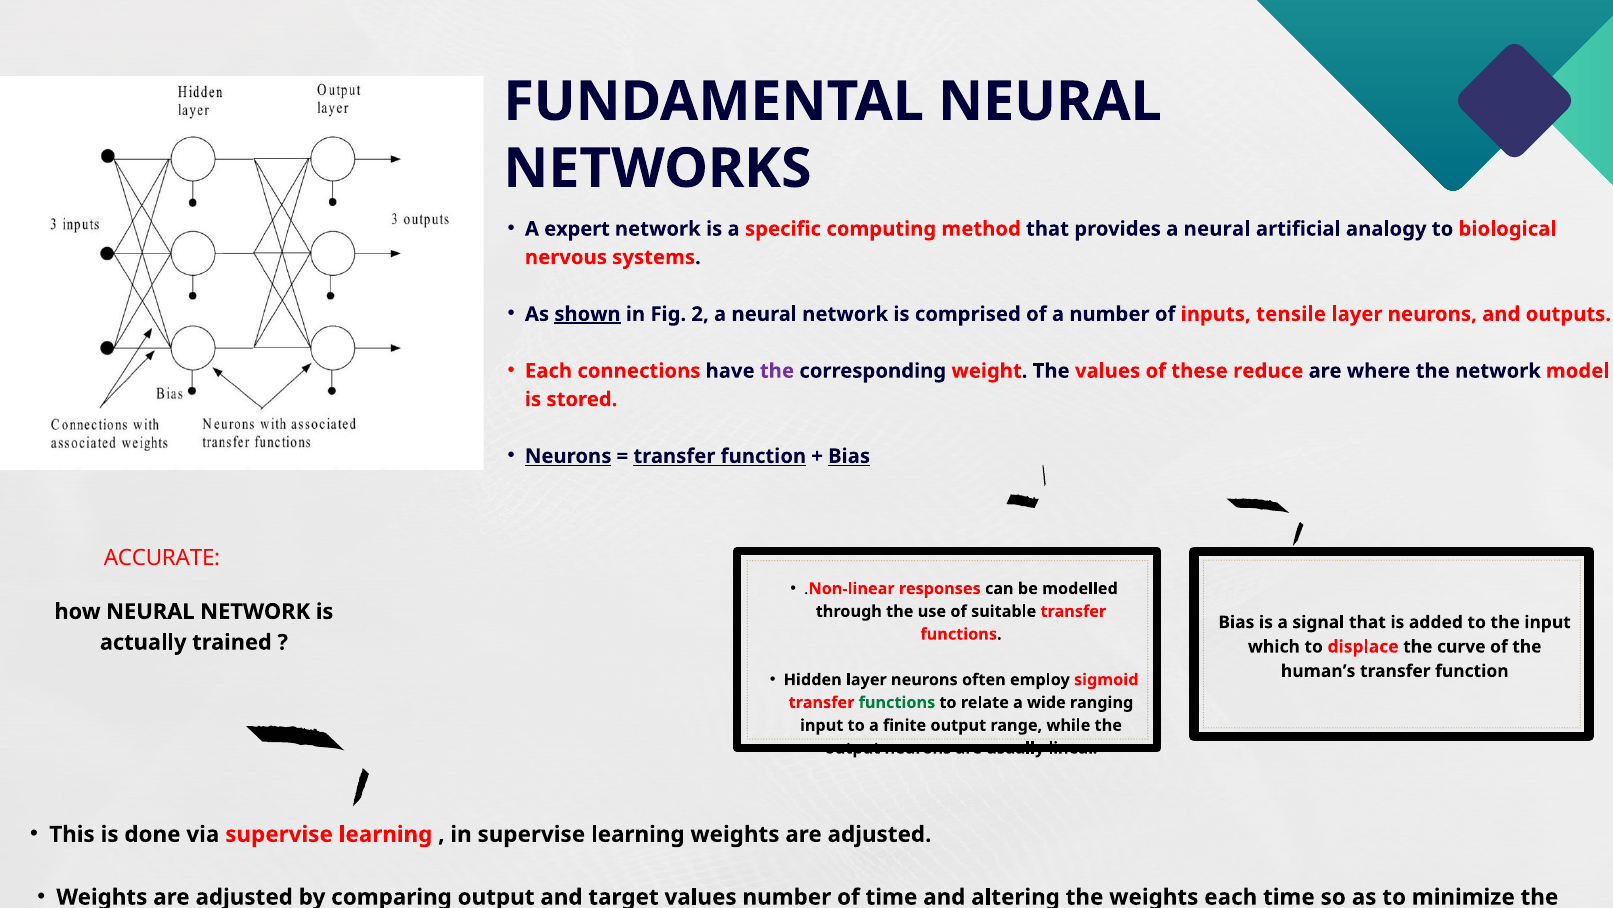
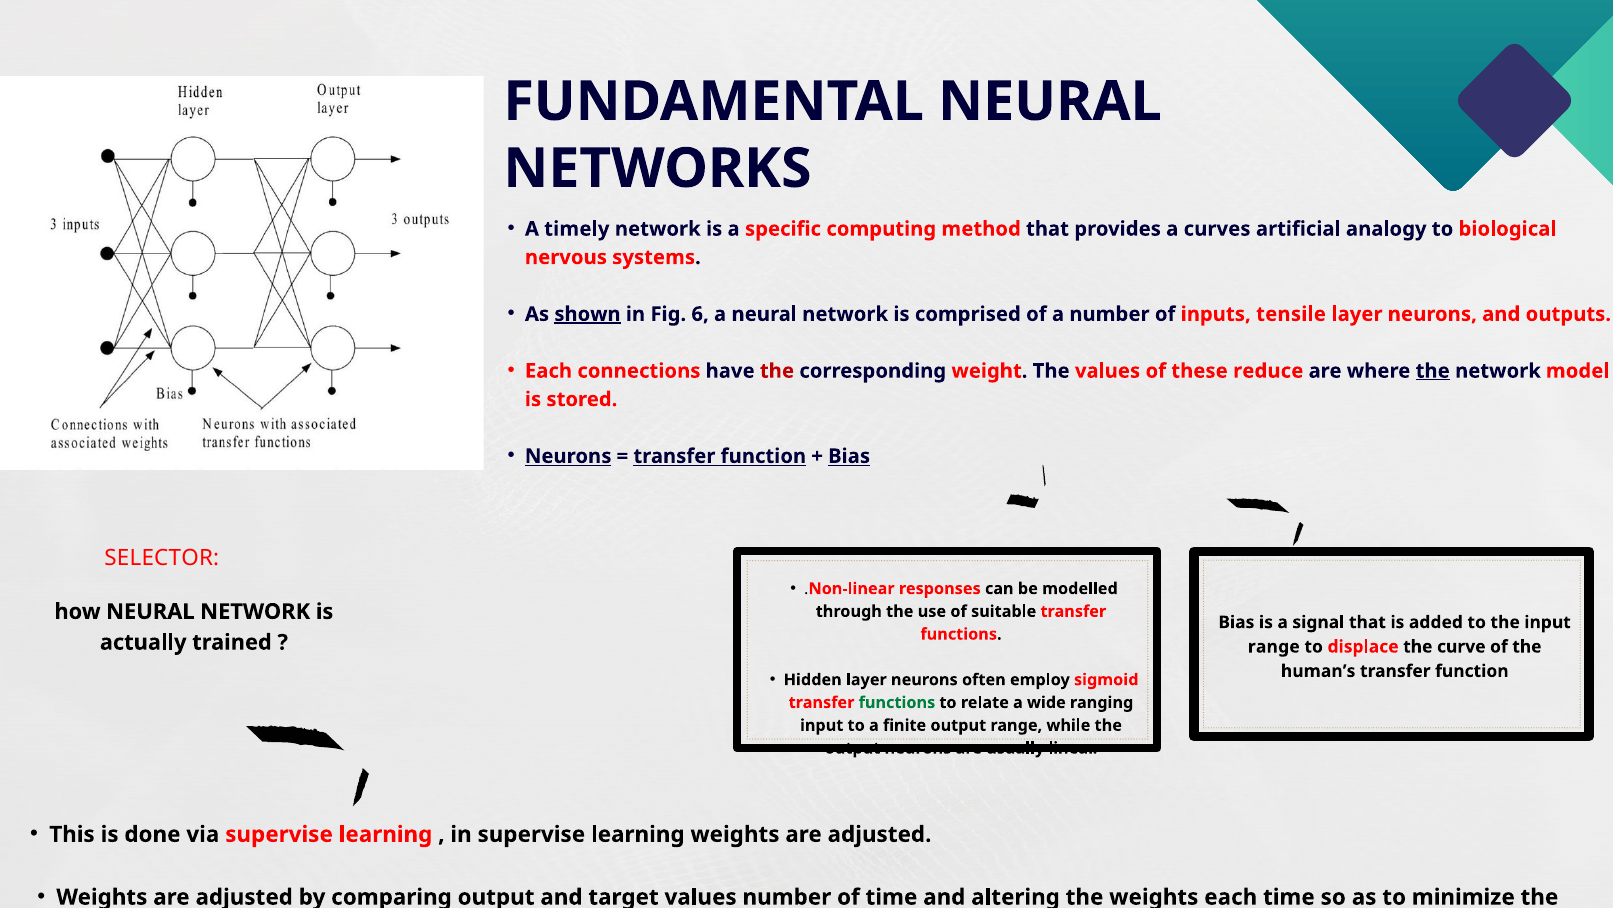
expert: expert -> timely
provides a neural: neural -> curves
2: 2 -> 6
the at (777, 371) colour: purple -> red
the at (1433, 371) underline: none -> present
ACCURATE: ACCURATE -> SELECTOR
which at (1274, 646): which -> range
